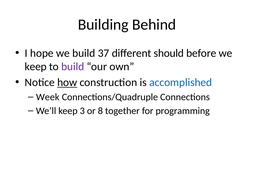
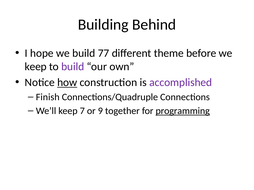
37: 37 -> 77
should: should -> theme
accomplished colour: blue -> purple
Week: Week -> Finish
3: 3 -> 7
8: 8 -> 9
programming underline: none -> present
